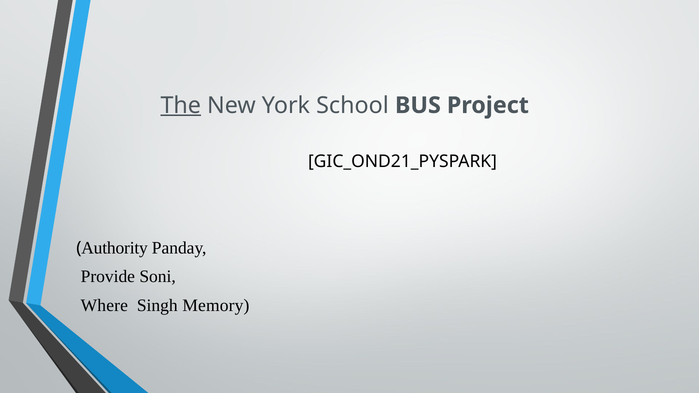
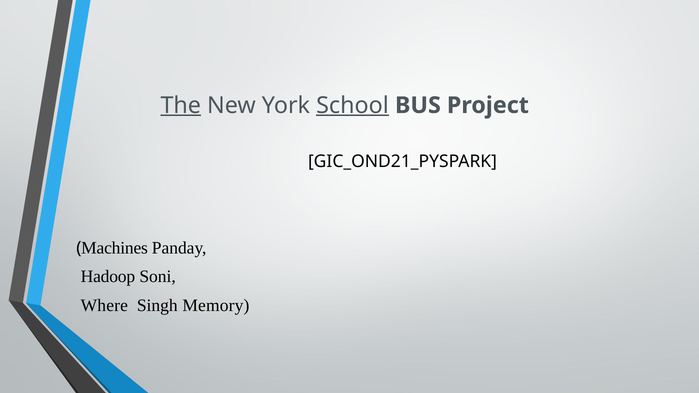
School underline: none -> present
Authority: Authority -> Machines
Provide: Provide -> Hadoop
